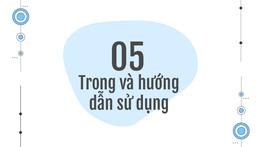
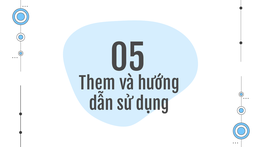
Trong: Trong -> Them
